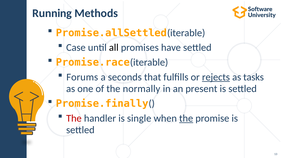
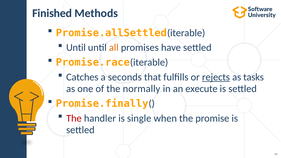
Running: Running -> Finished
Case at (76, 48): Case -> Until
all colour: black -> orange
Forums: Forums -> Catches
present: present -> execute
the at (186, 118) underline: present -> none
